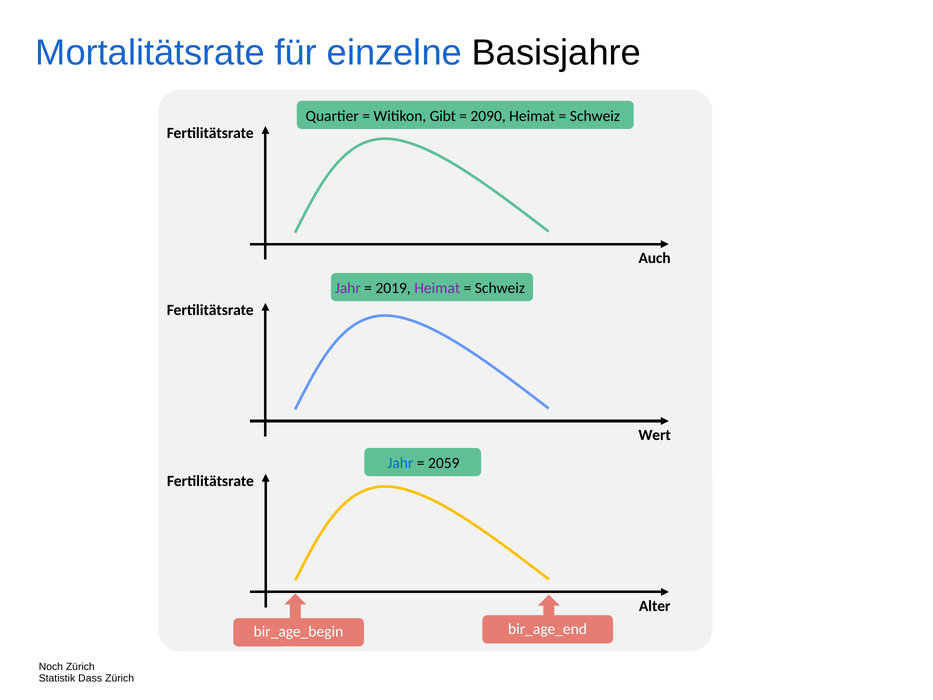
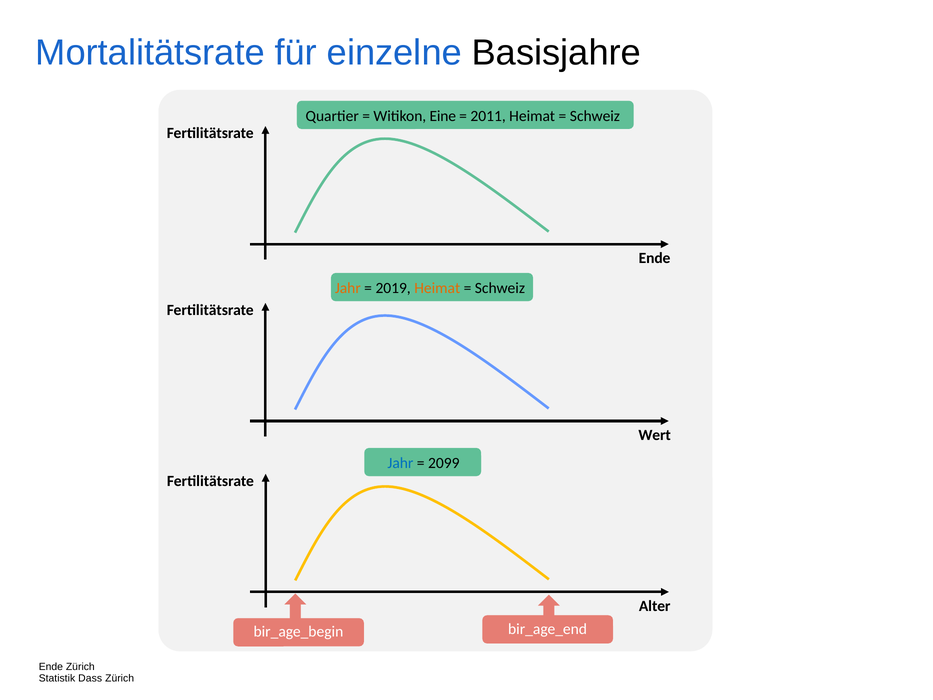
Gibt: Gibt -> Eine
2090: 2090 -> 2011
Auch at (655, 258): Auch -> Ende
Jahr at (348, 288) colour: purple -> orange
Heimat at (437, 288) colour: purple -> orange
2059: 2059 -> 2099
Noch at (51, 667): Noch -> Ende
